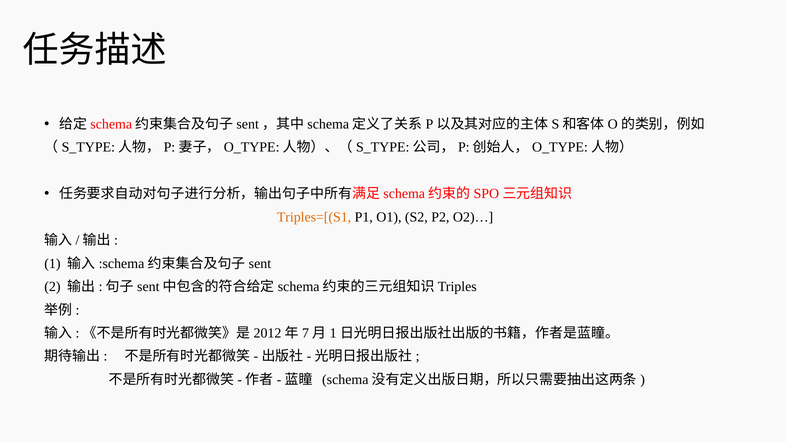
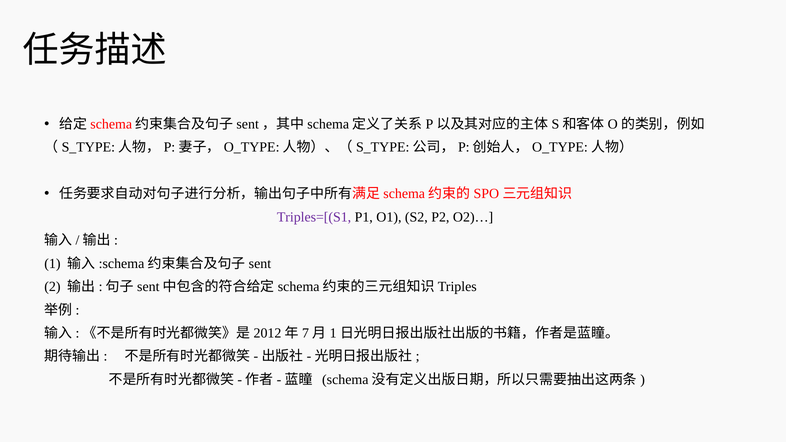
Triples=[(S1 colour: orange -> purple
